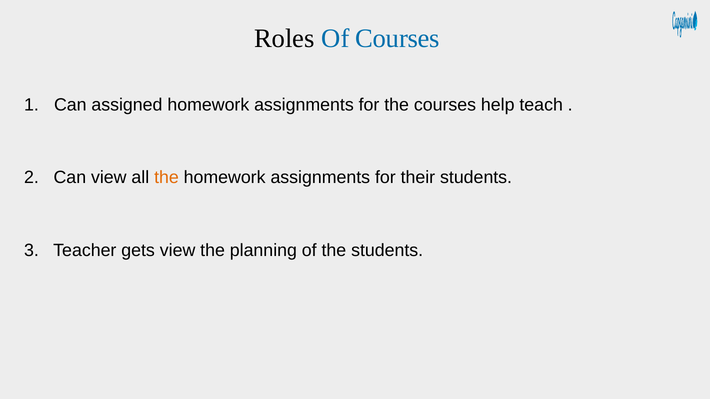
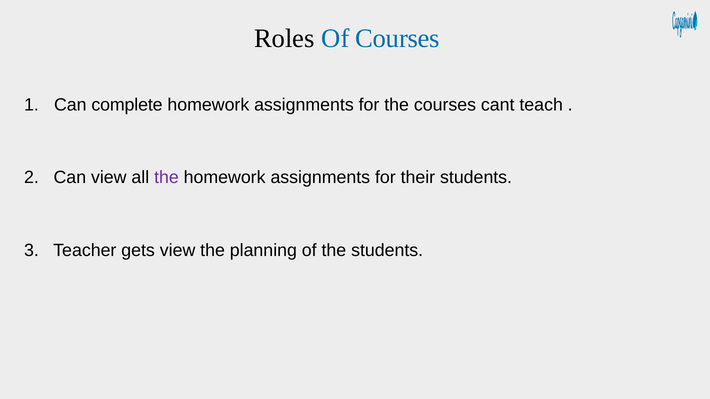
assigned: assigned -> complete
help: help -> cant
the at (166, 178) colour: orange -> purple
